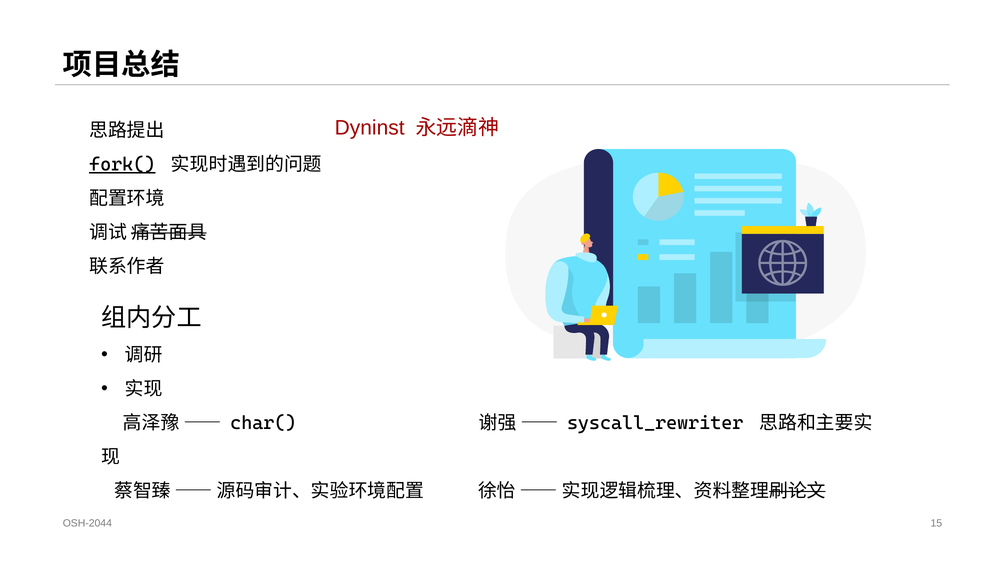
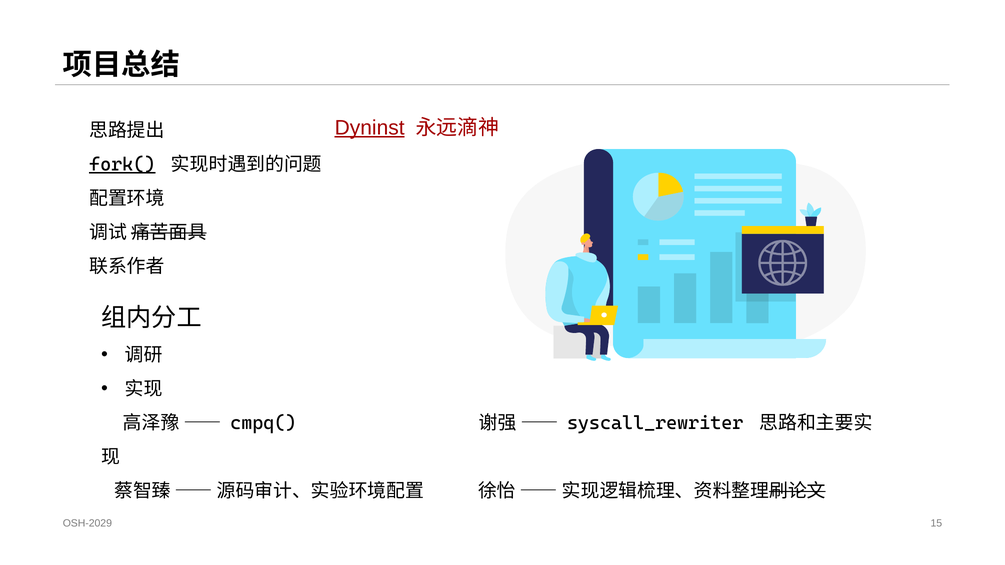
Dyninst underline: none -> present
char(: char( -> cmpq(
OSH-2044: OSH-2044 -> OSH-2029
